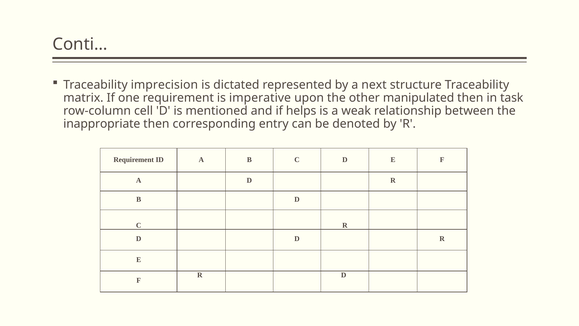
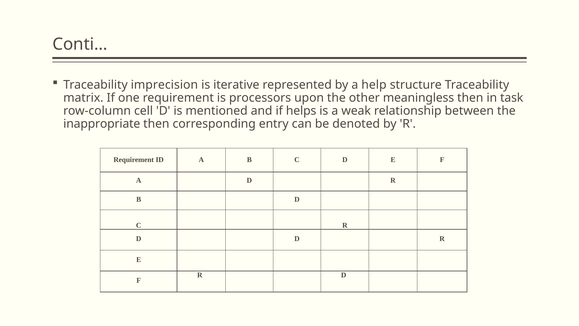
dictated: dictated -> iterative
next: next -> help
imperative: imperative -> processors
manipulated: manipulated -> meaningless
